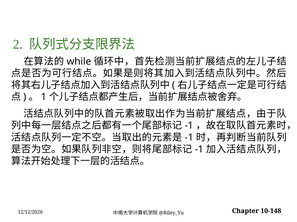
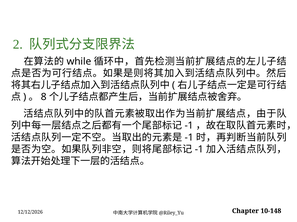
1: 1 -> 8
